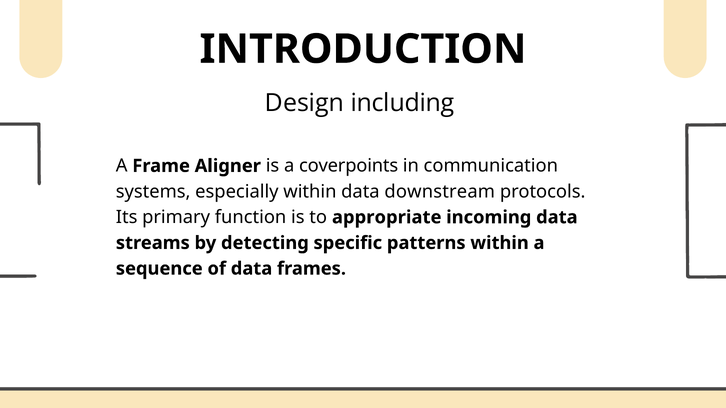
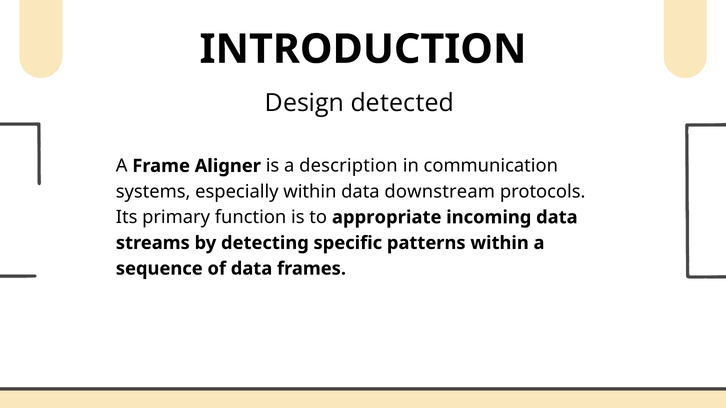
including: including -> detected
coverpoints: coverpoints -> description
